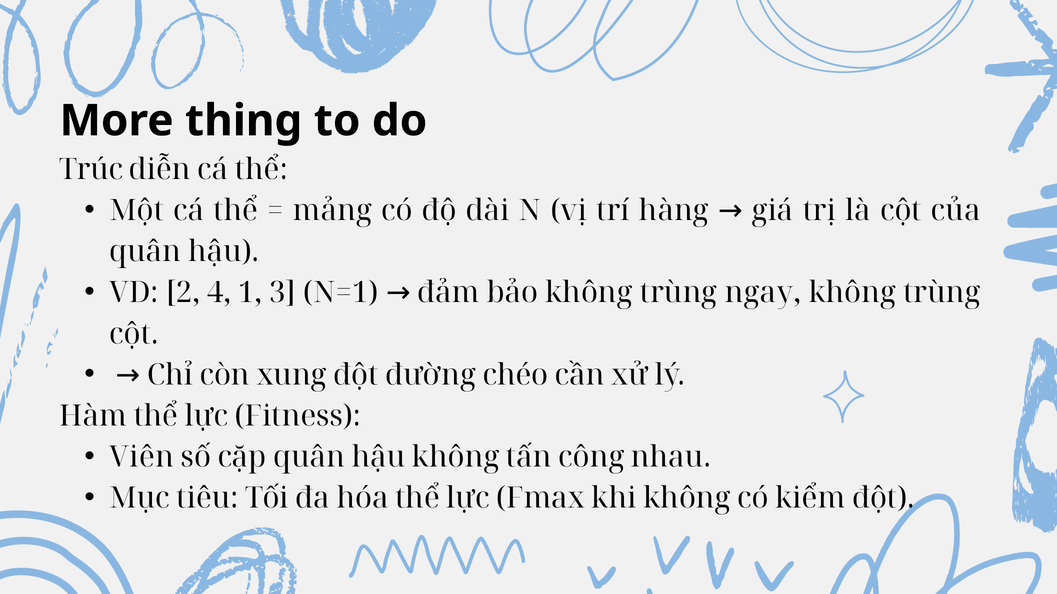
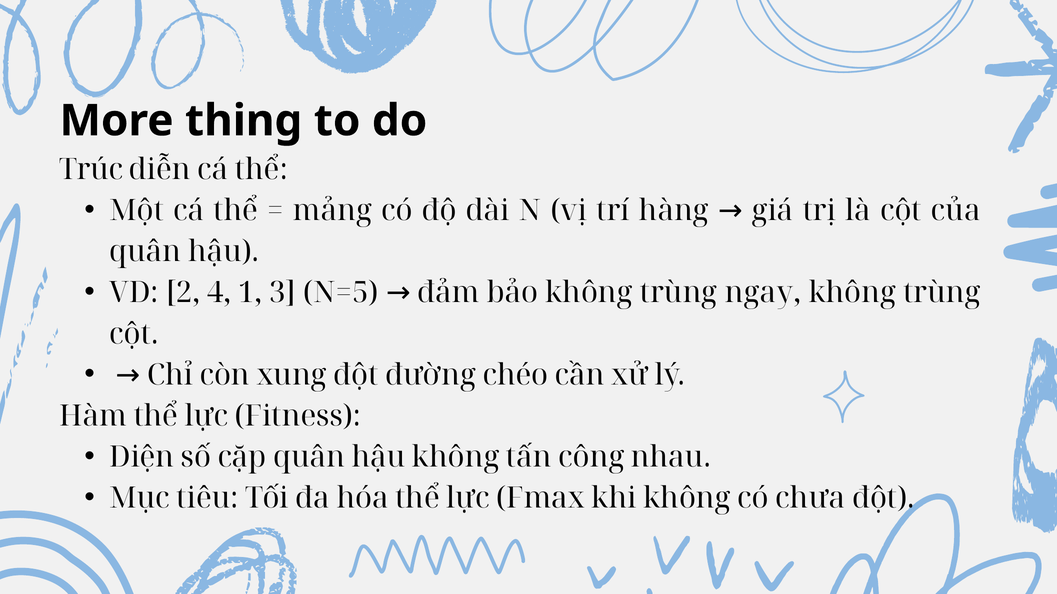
N=1: N=1 -> N=5
Viên: Viên -> Diện
kiểm: kiểm -> chưa
